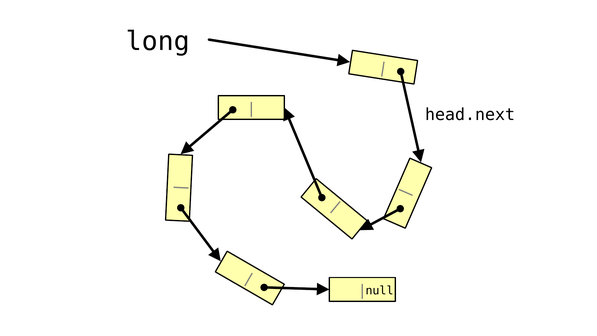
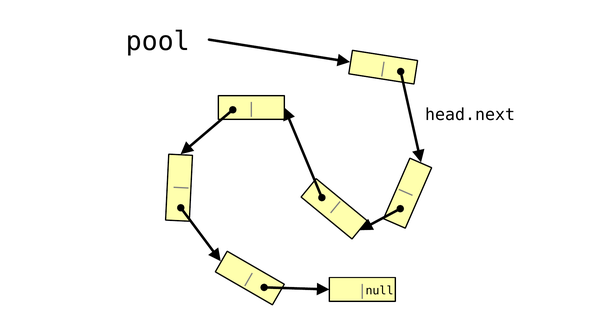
long: long -> pool
